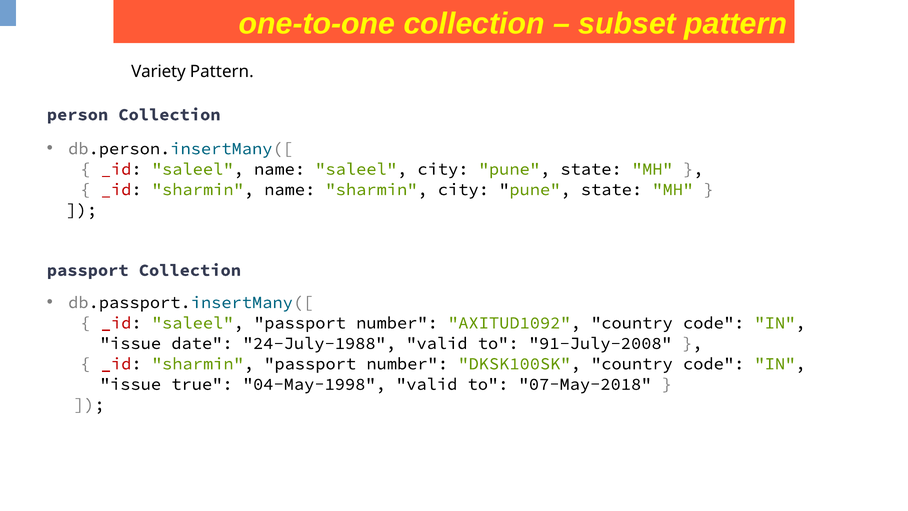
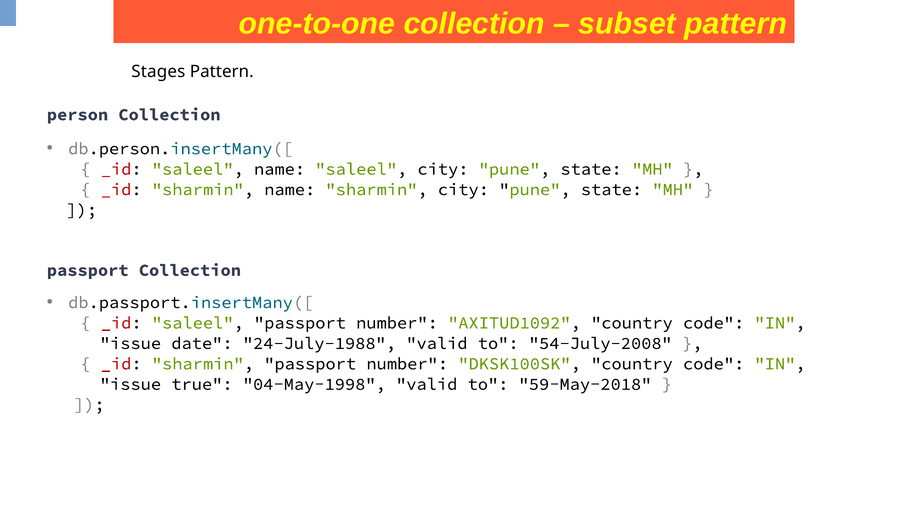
Variety: Variety -> Stages
91-July-2008: 91-July-2008 -> 54-July-2008
07-May-2018: 07-May-2018 -> 59-May-2018
